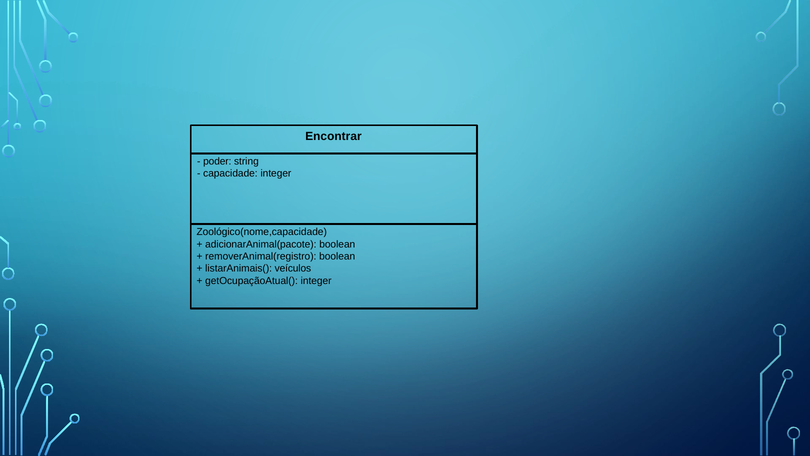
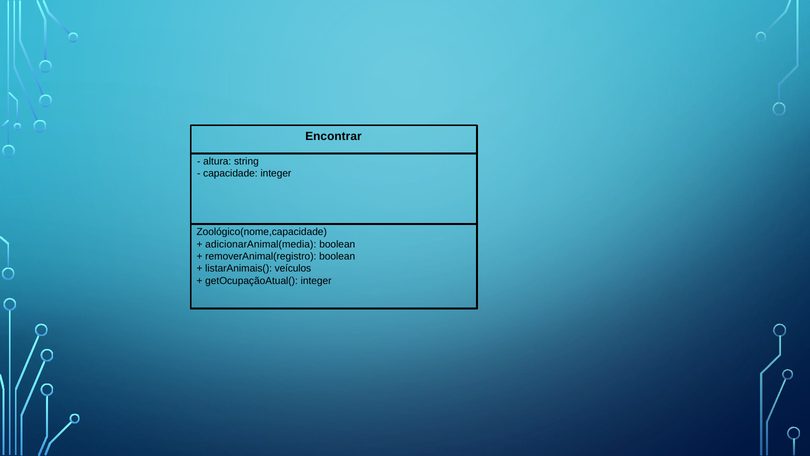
poder: poder -> altura
adicionarAnimal(pacote: adicionarAnimal(pacote -> adicionarAnimal(media
